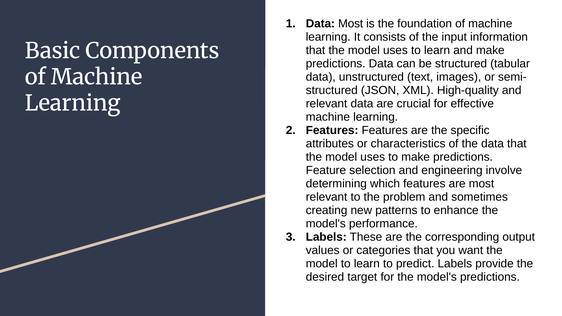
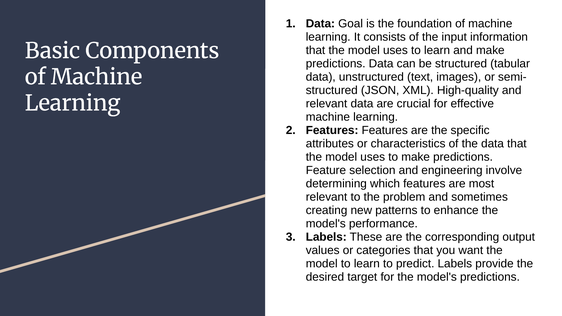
Data Most: Most -> Goal
